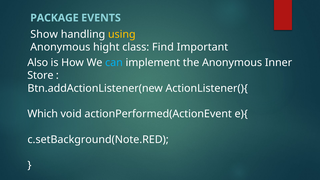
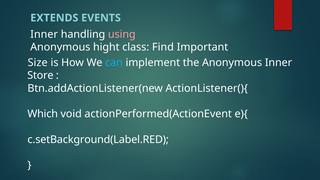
PACKAGE: PACKAGE -> EXTENDS
Show at (44, 34): Show -> Inner
using colour: yellow -> pink
Also: Also -> Size
c.setBackground(Note.RED: c.setBackground(Note.RED -> c.setBackground(Label.RED
